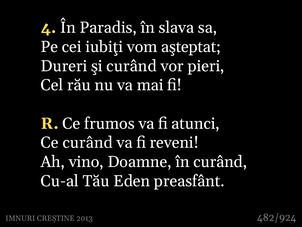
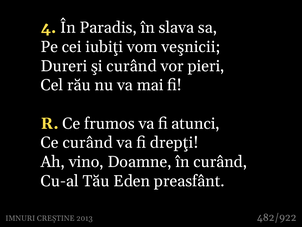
aşteptat: aşteptat -> veşnicii
reveni: reveni -> drepţi
482/924: 482/924 -> 482/922
